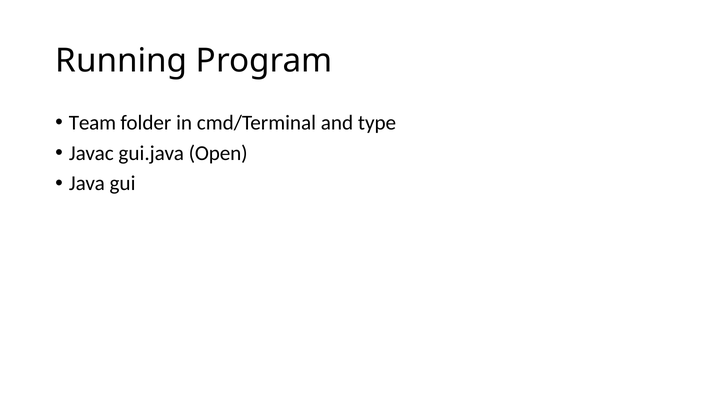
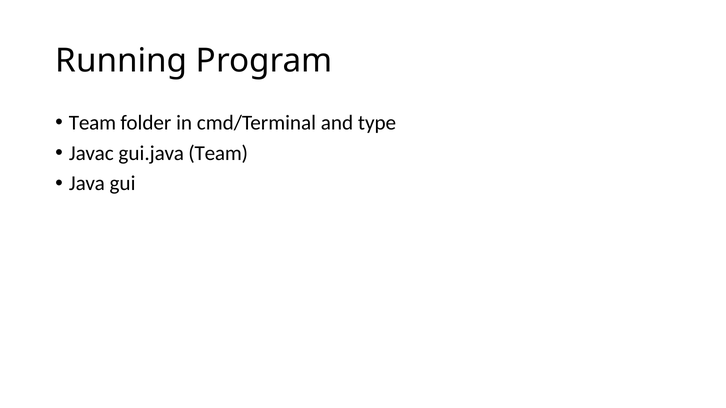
gui.java Open: Open -> Team
